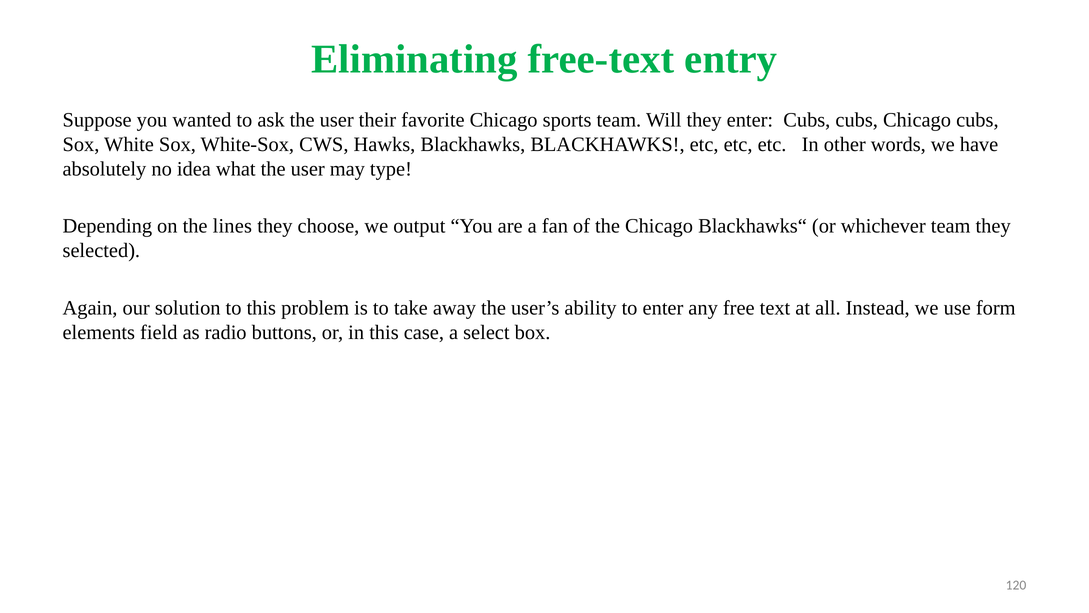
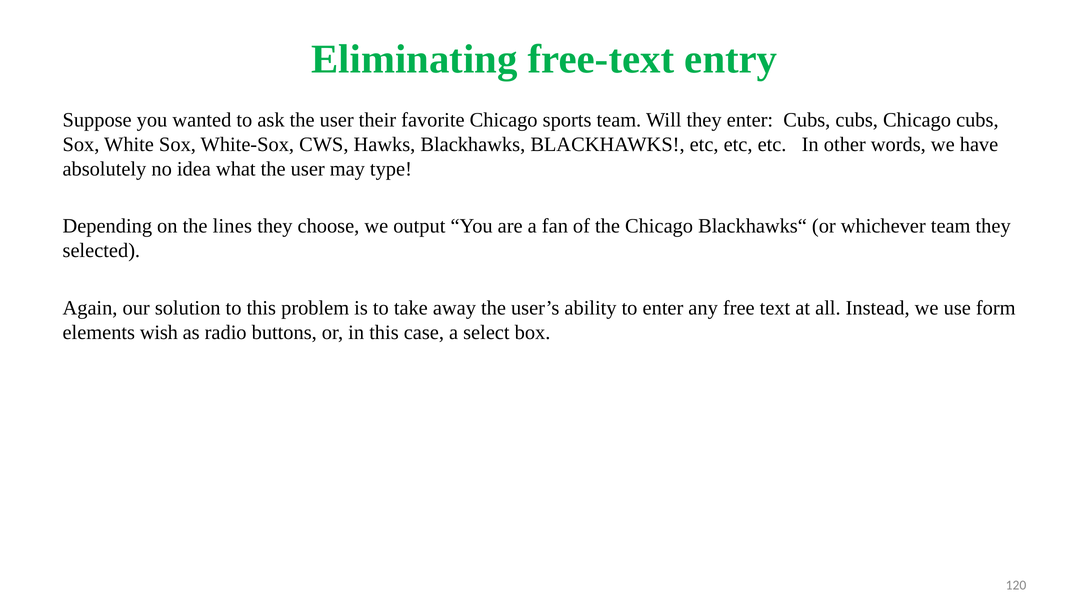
field: field -> wish
